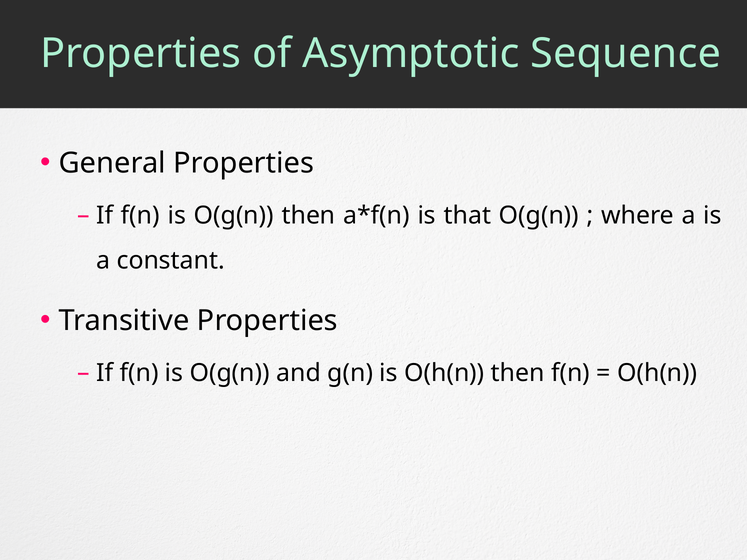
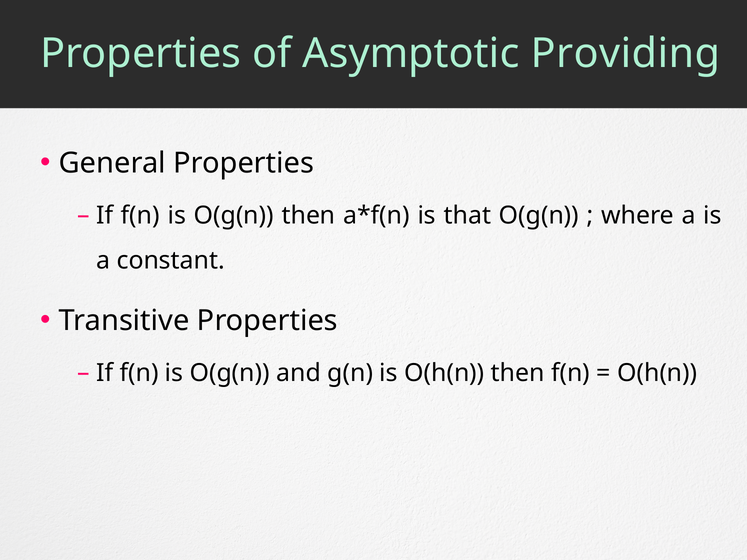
Sequence: Sequence -> Providing
